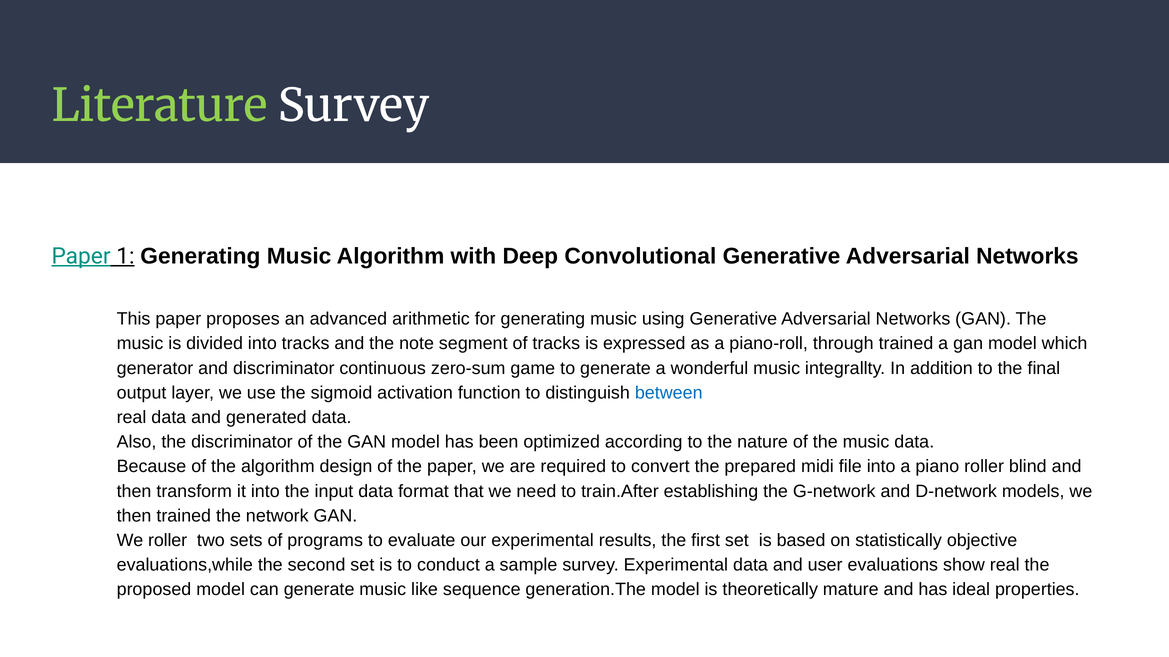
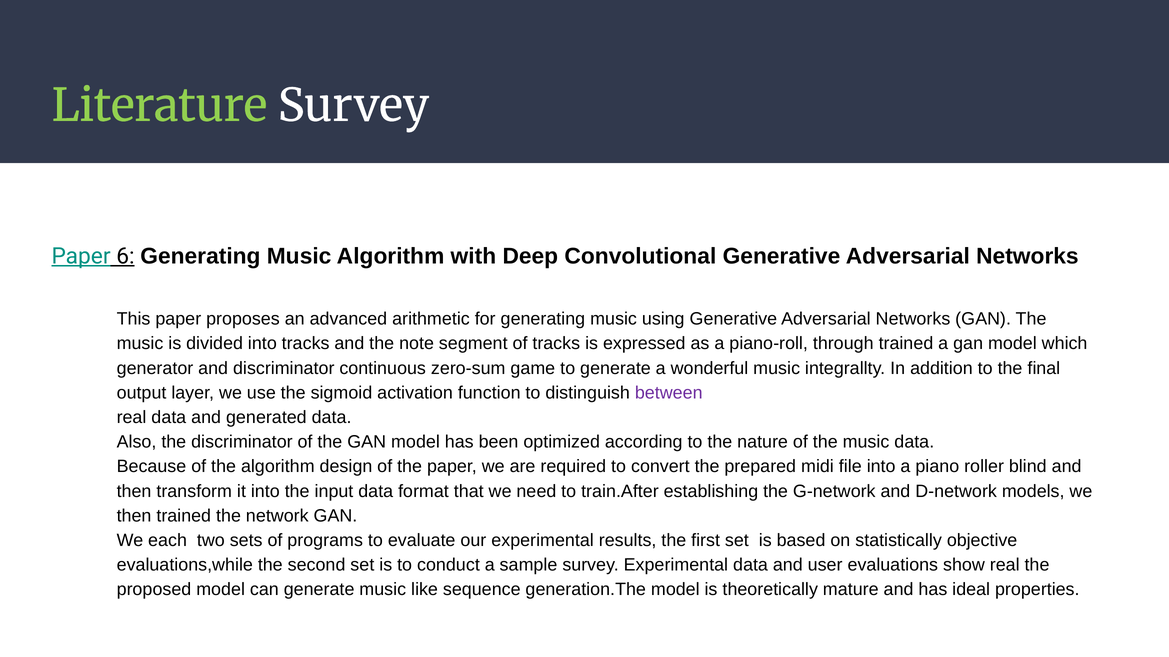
1: 1 -> 6
between colour: blue -> purple
We roller: roller -> each
